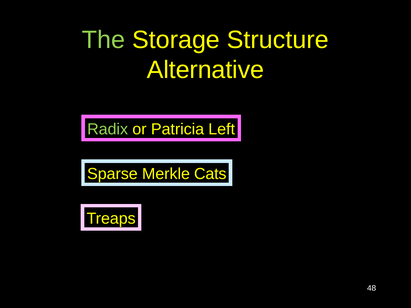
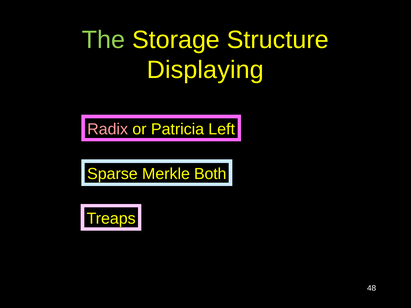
Alternative: Alternative -> Displaying
Radix colour: light green -> pink
Cats: Cats -> Both
